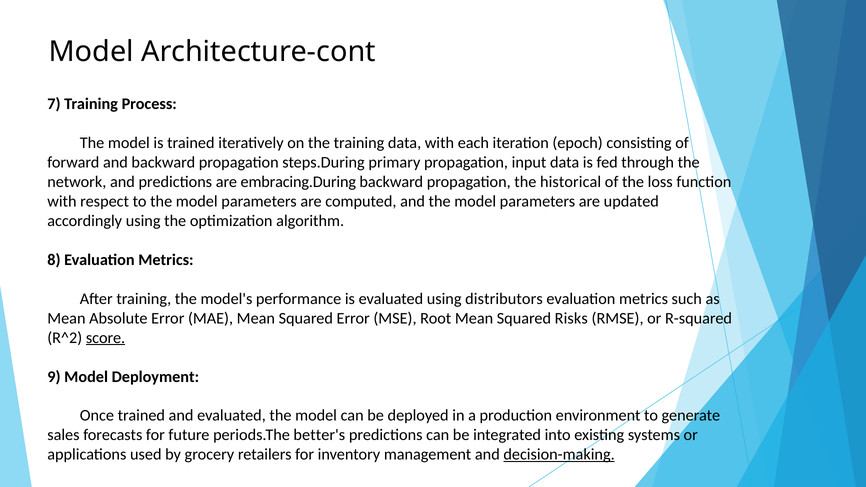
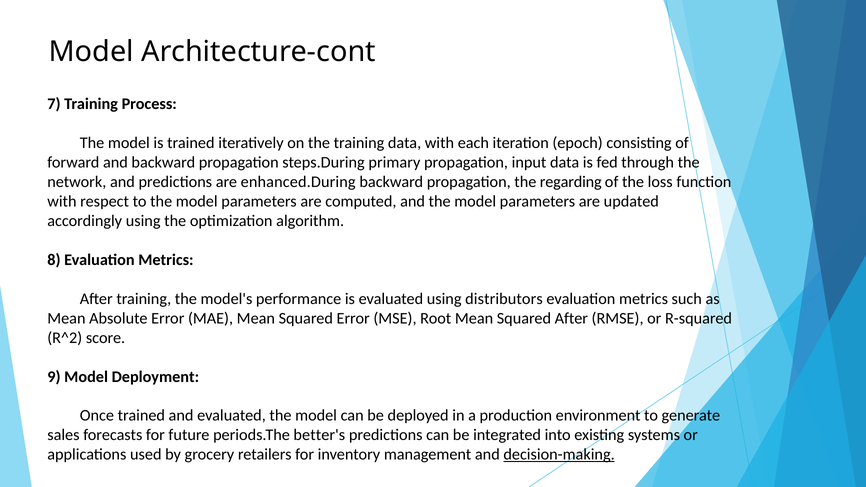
embracing.During: embracing.During -> enhanced.During
historical: historical -> regarding
Squared Risks: Risks -> After
score underline: present -> none
